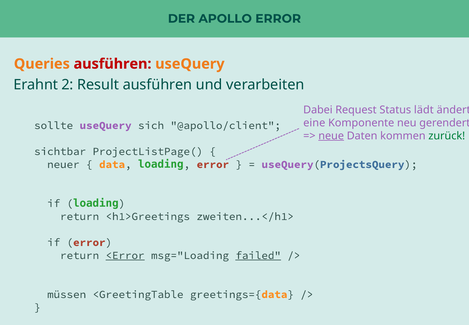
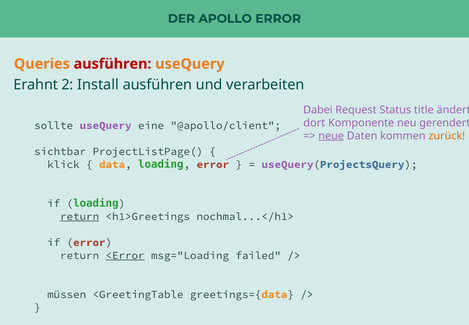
Result: Result -> Install
lädt: lädt -> title
eine: eine -> dort
sich: sich -> eine
zurück colour: green -> orange
neuer: neuer -> klick
return at (80, 216) underline: none -> present
zweiten...</h1>: zweiten...</h1> -> nochmal...</h1>
failed underline: present -> none
